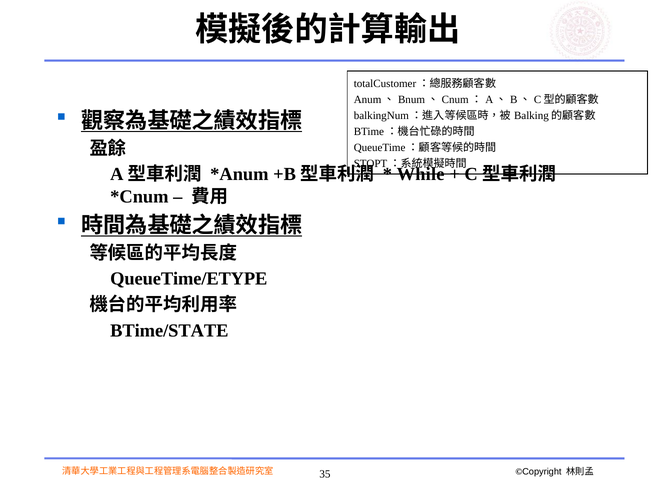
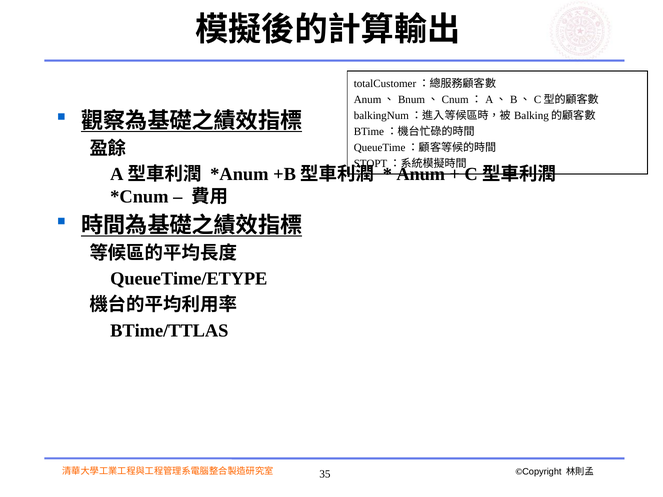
While: While -> Anum
BTime/STATE: BTime/STATE -> BTime/TTLAS
